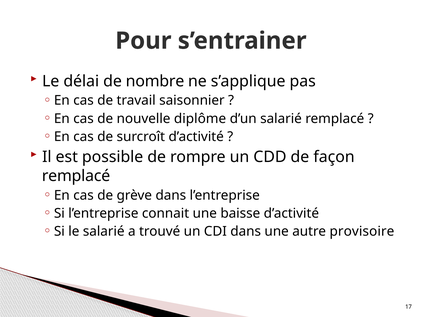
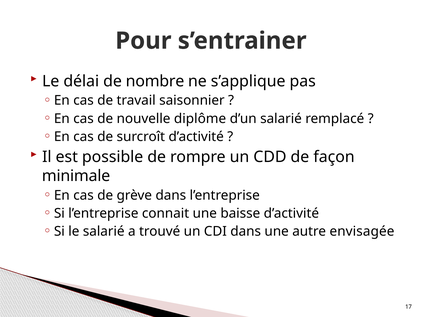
remplacé at (76, 176): remplacé -> minimale
provisoire: provisoire -> envisagée
